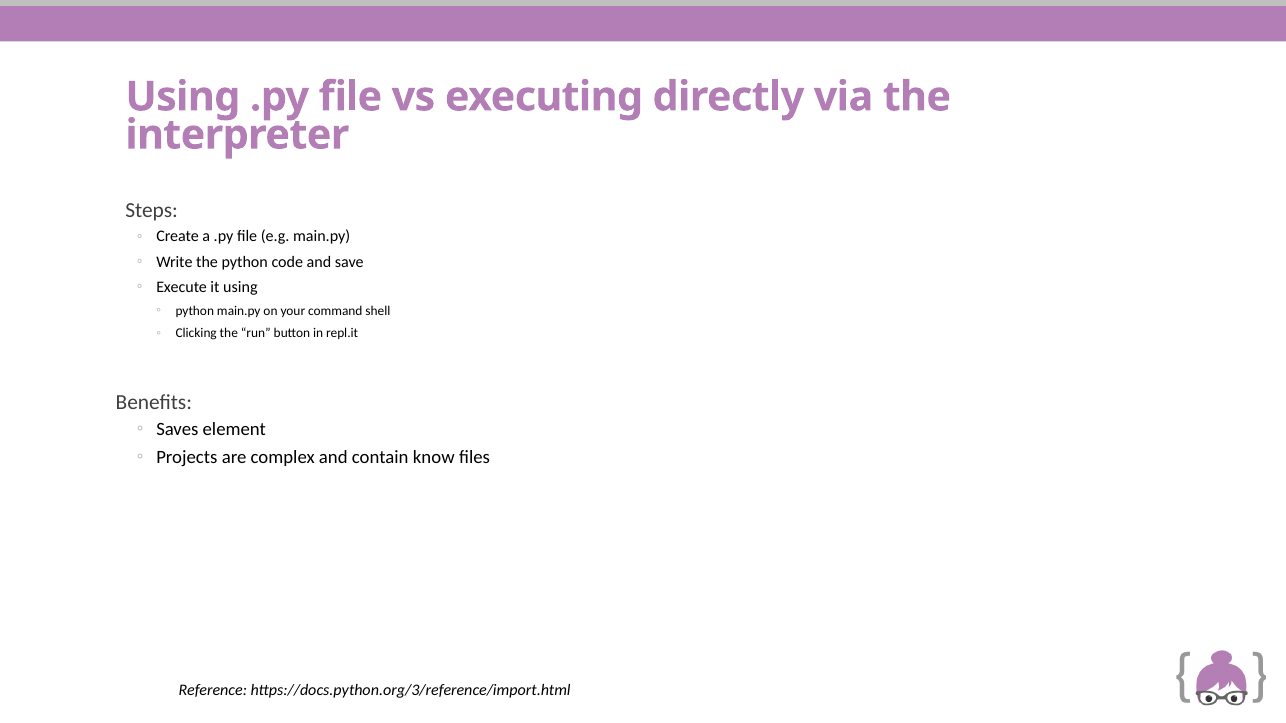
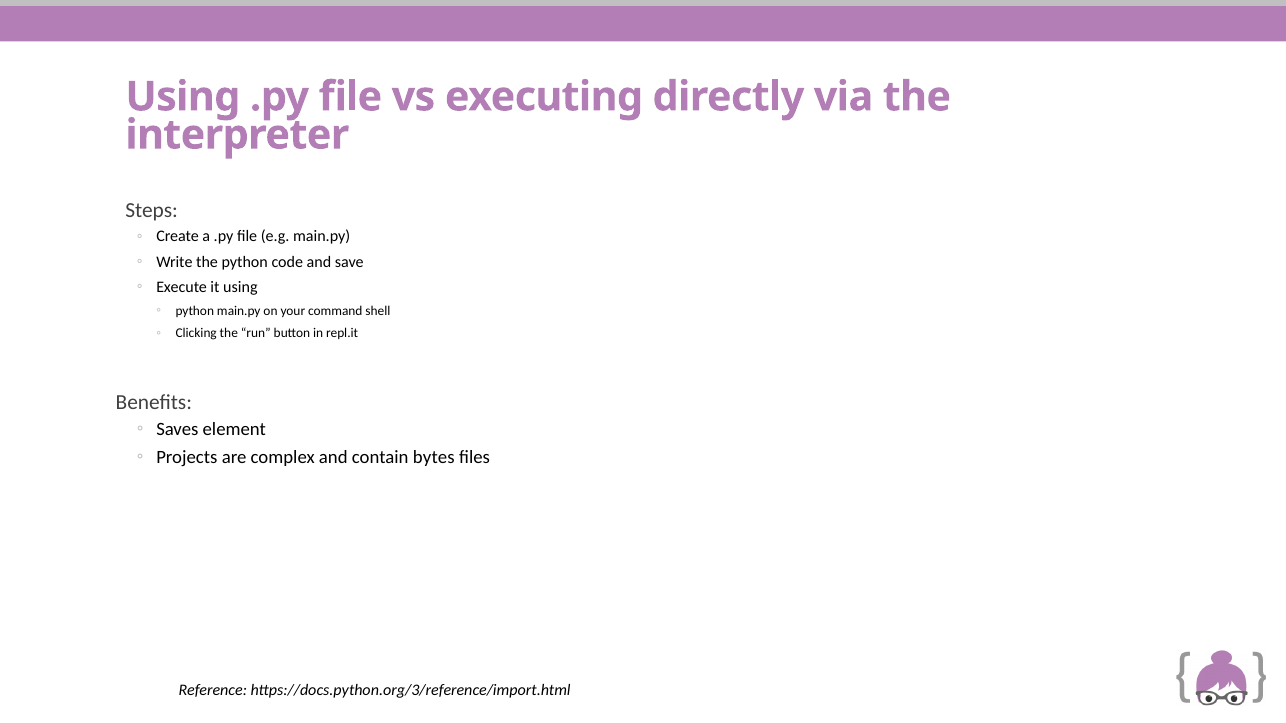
know: know -> bytes
